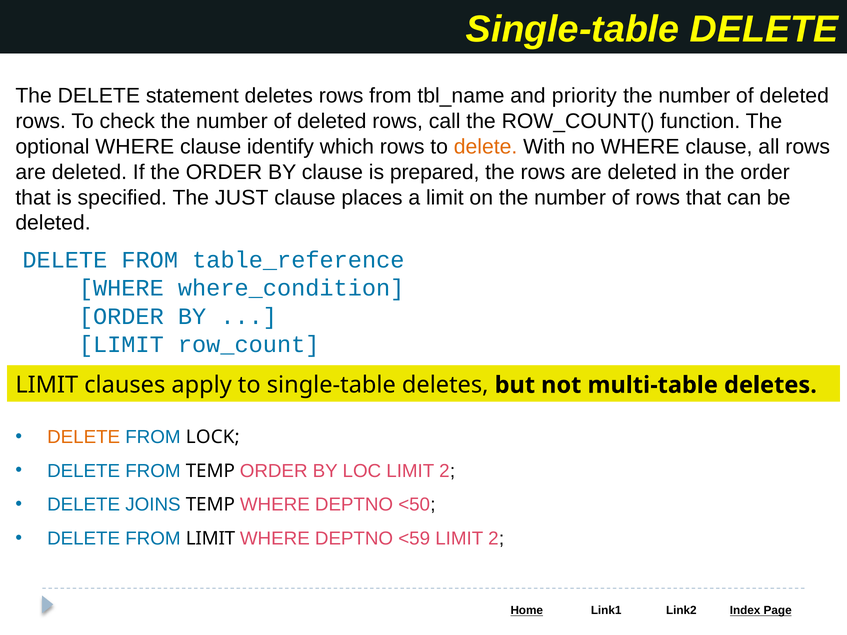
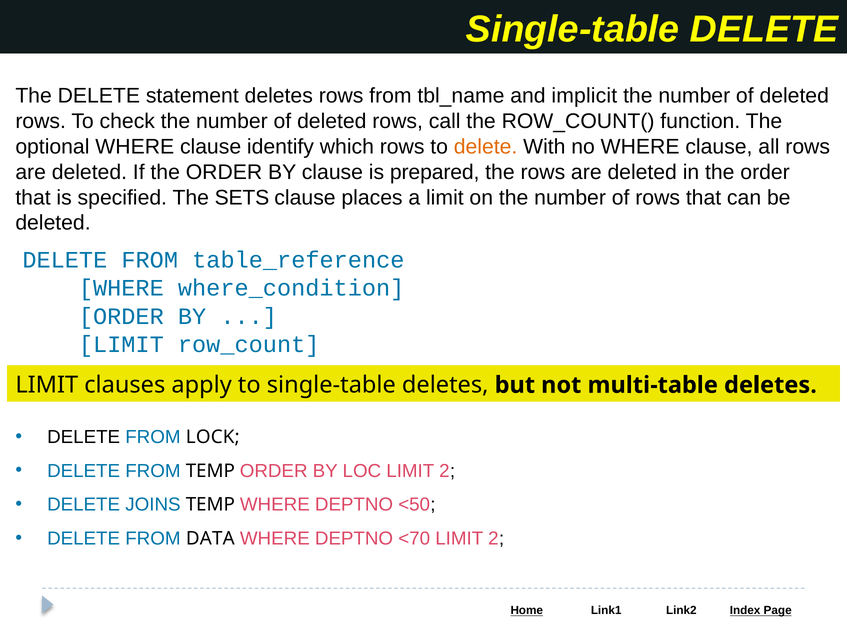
priority: priority -> implicit
JUST: JUST -> SETS
DELETE at (84, 437) colour: orange -> black
FROM LIMIT: LIMIT -> DATA
<59: <59 -> <70
